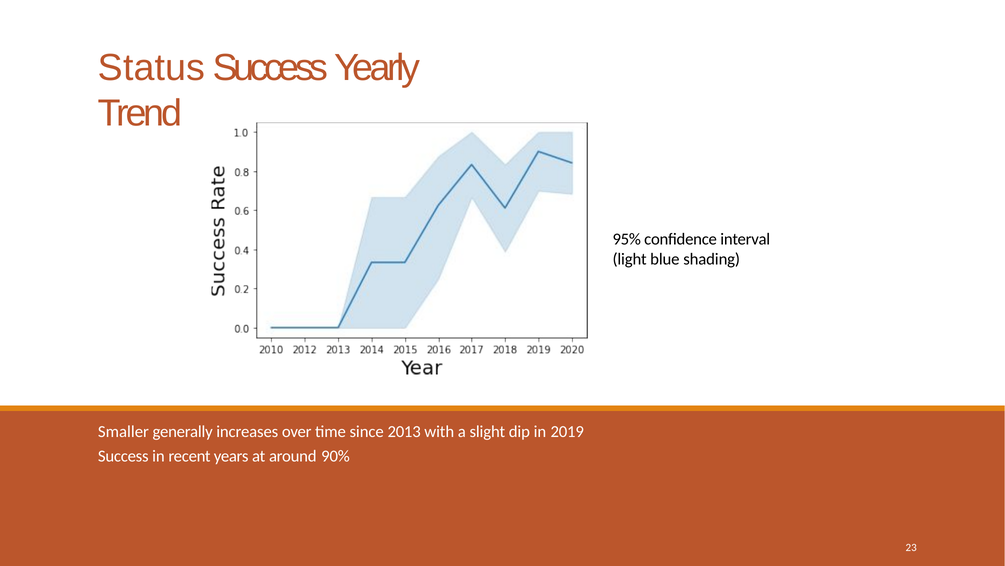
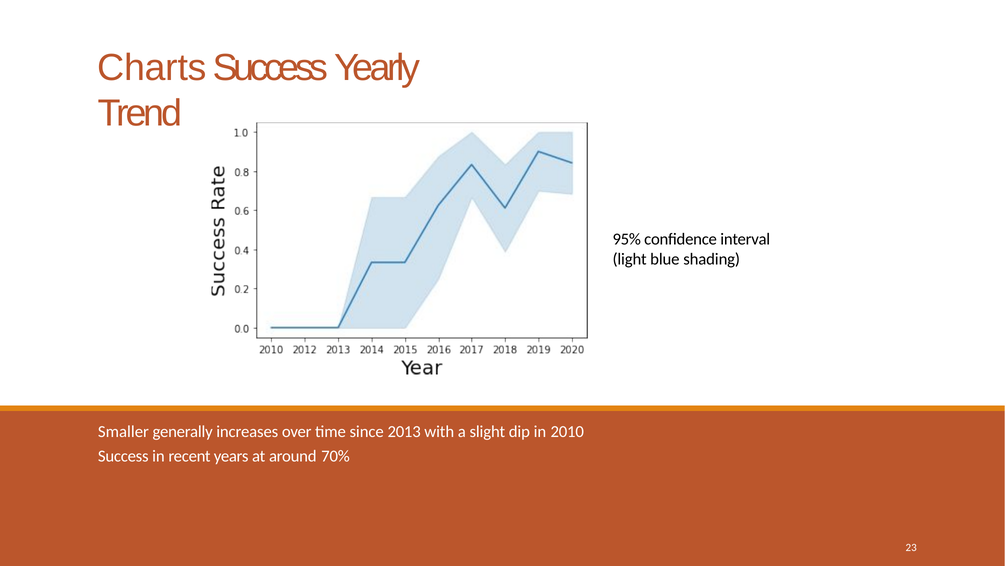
Status: Status -> Charts
2019: 2019 -> 2010
90%: 90% -> 70%
